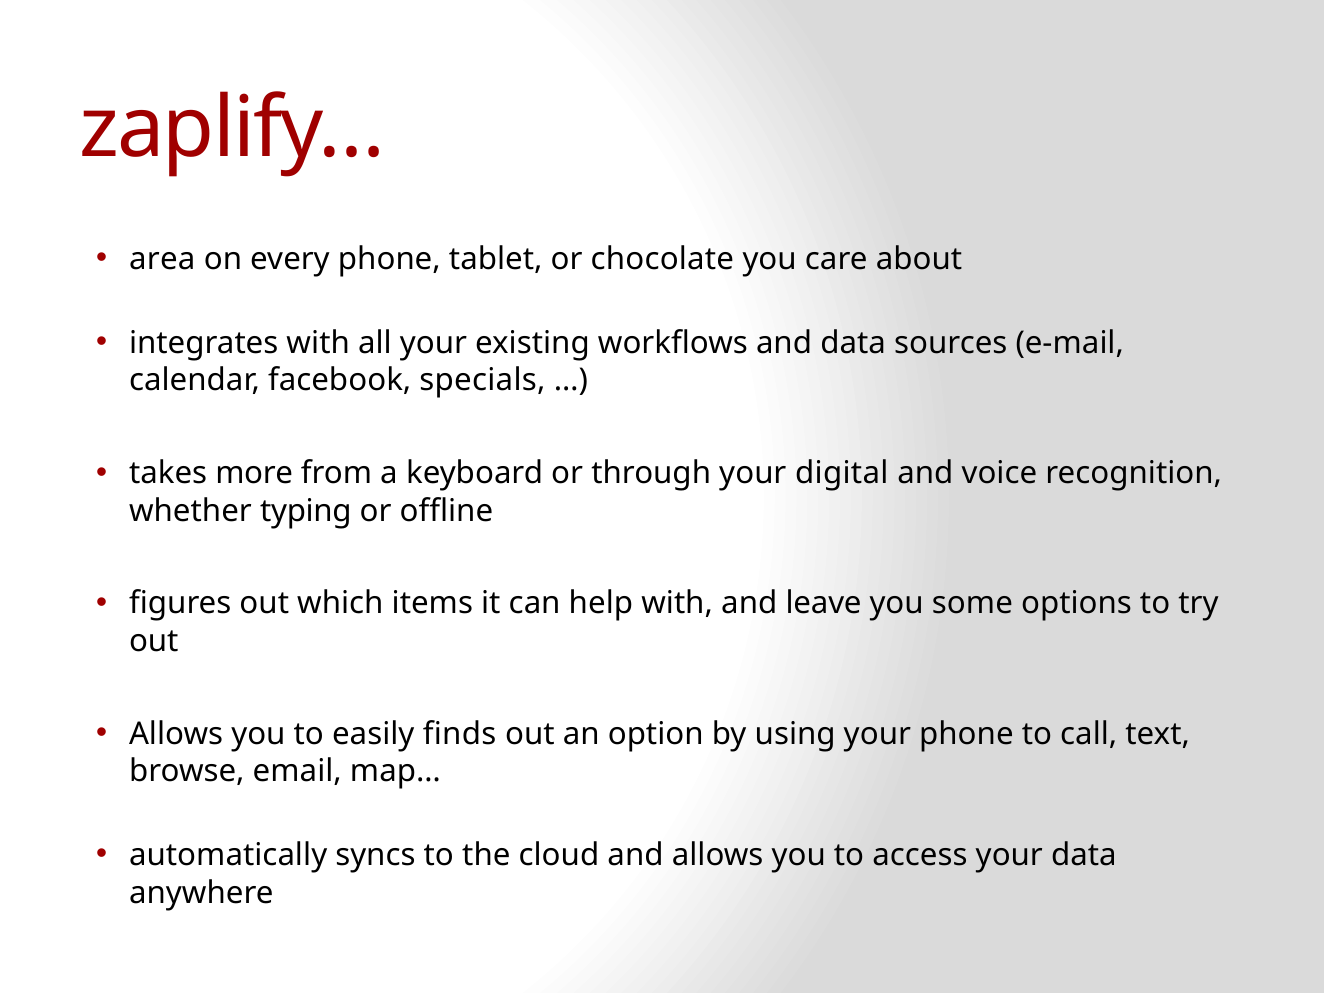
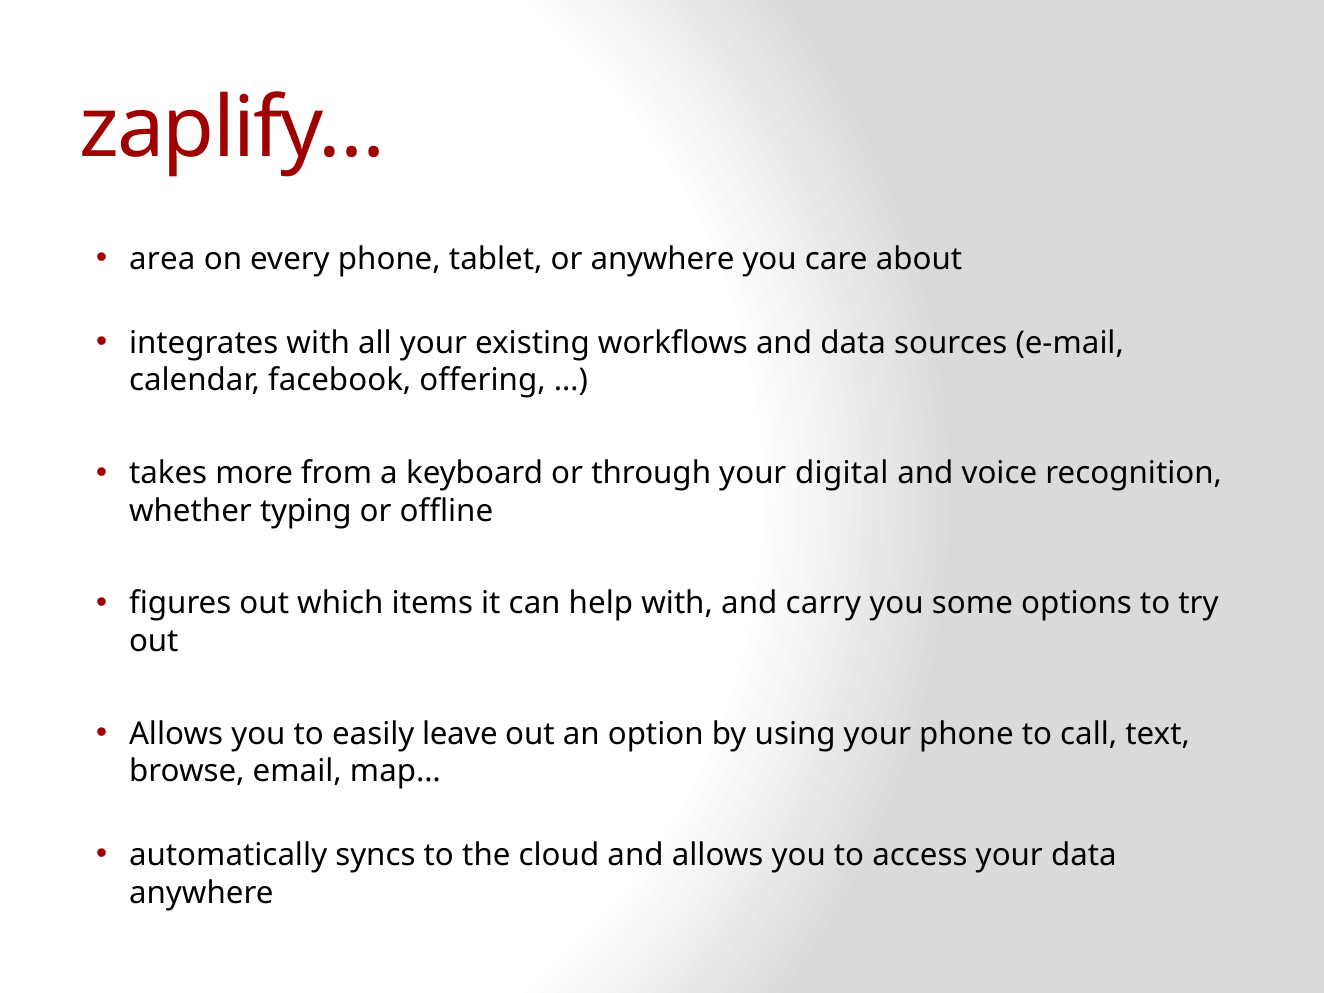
or chocolate: chocolate -> anywhere
specials: specials -> offering
leave: leave -> carry
finds: finds -> leave
